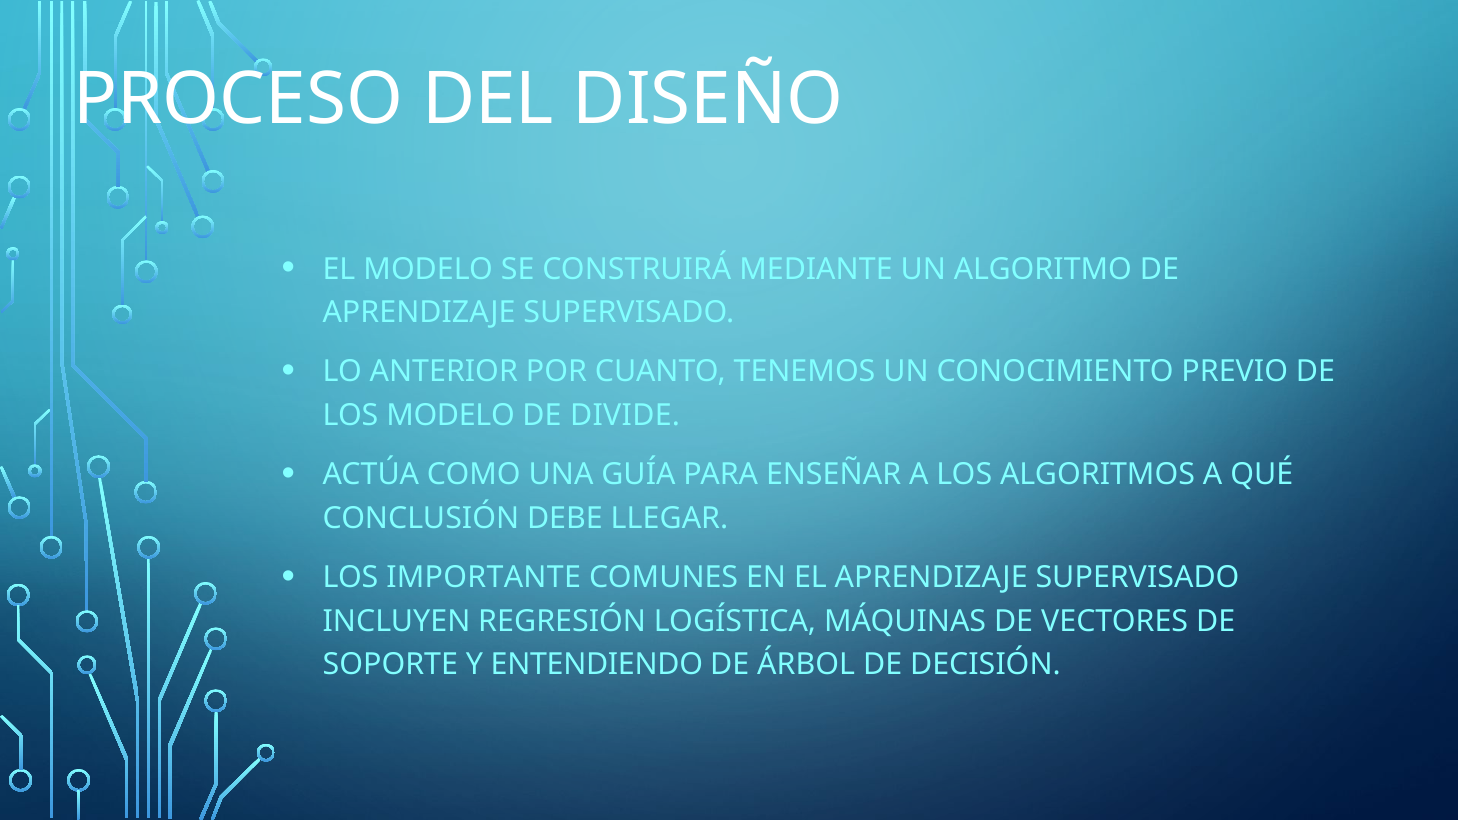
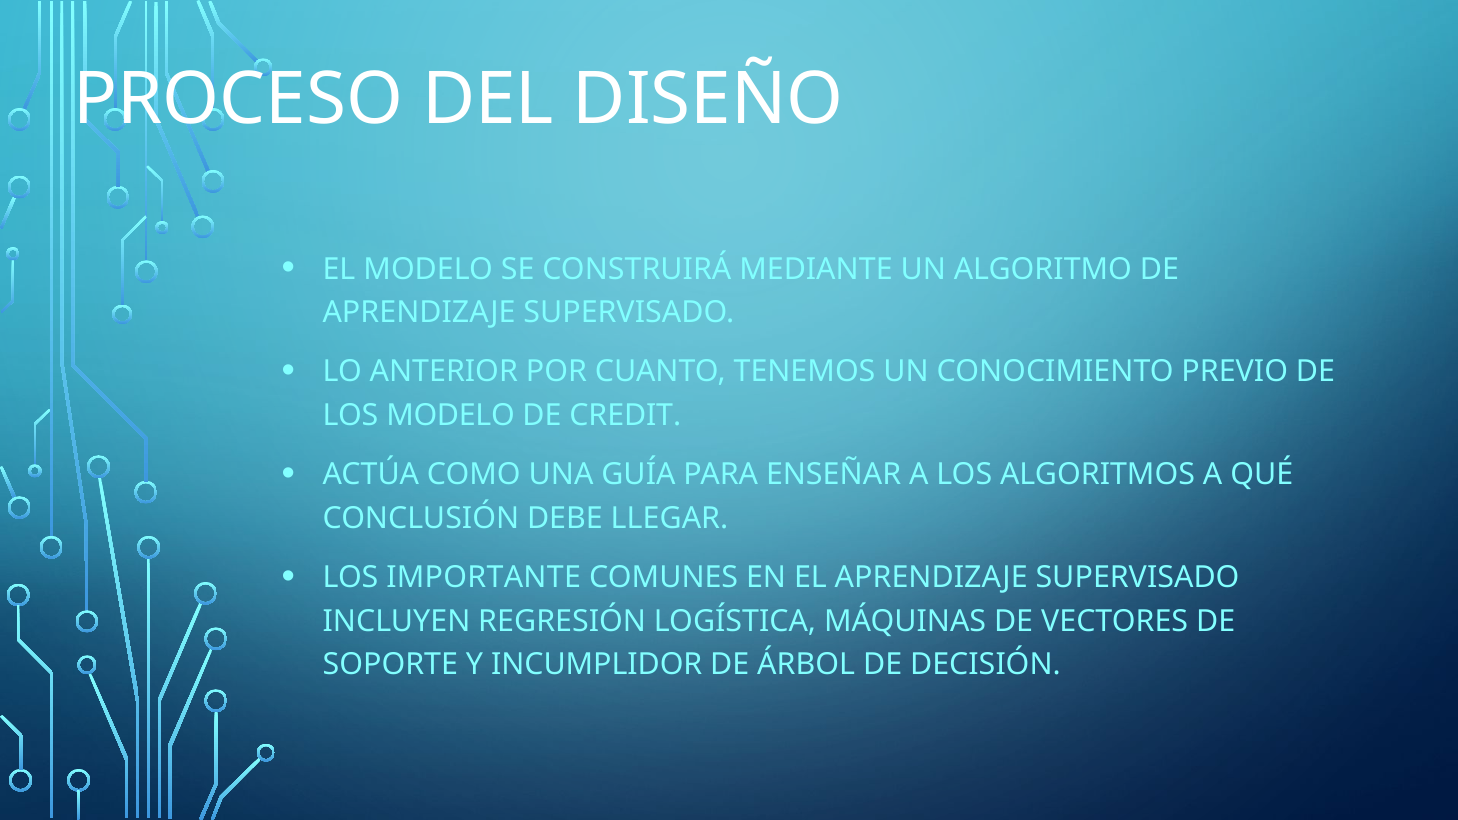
DIVIDE: DIVIDE -> CREDIT
ENTENDIENDO: ENTENDIENDO -> INCUMPLIDOR
